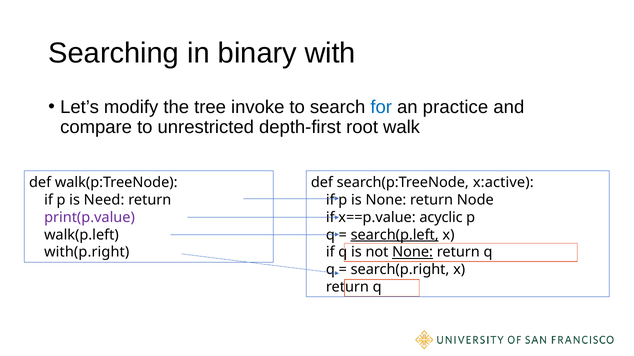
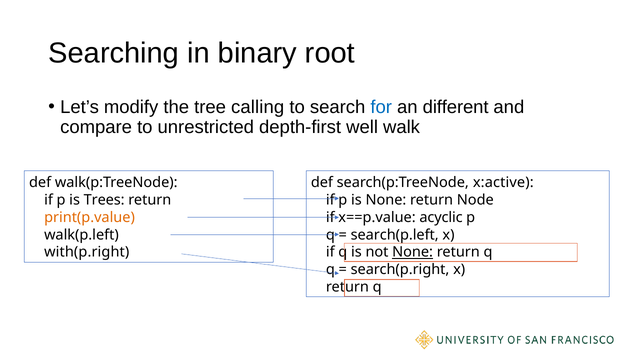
with: with -> root
invoke: invoke -> calling
practice: practice -> different
root: root -> well
Need: Need -> Trees
print(p.value colour: purple -> orange
search(p.left underline: present -> none
